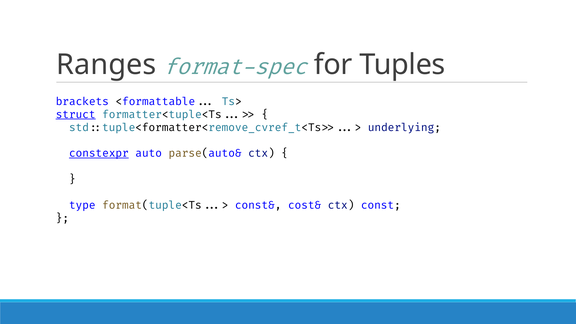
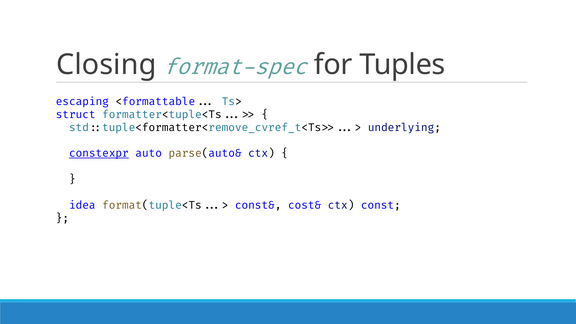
Ranges: Ranges -> Closing
brackets: brackets -> escaping
struct underline: present -> none
type: type -> idea
